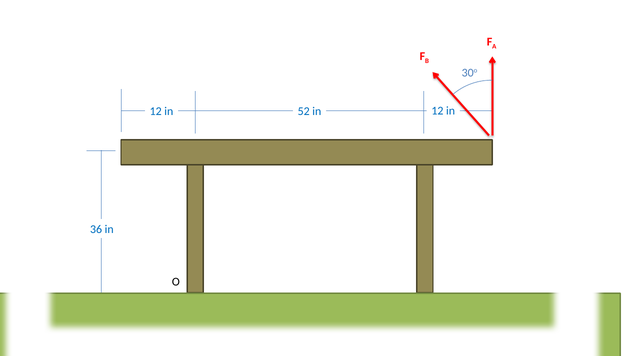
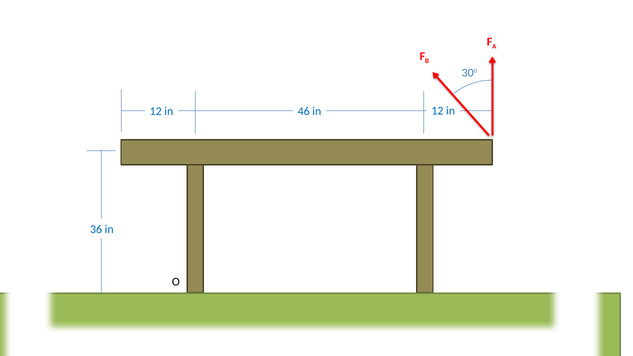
52: 52 -> 46
